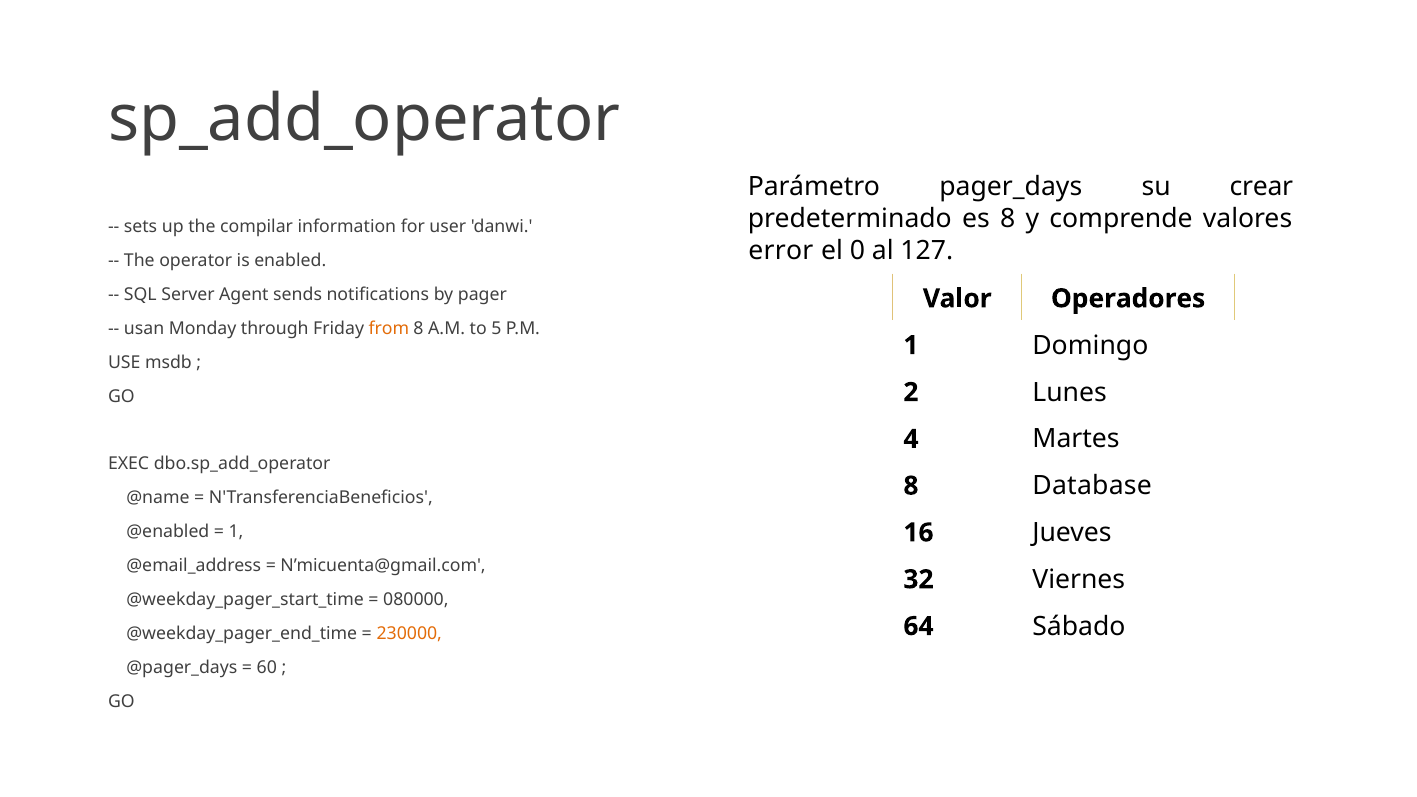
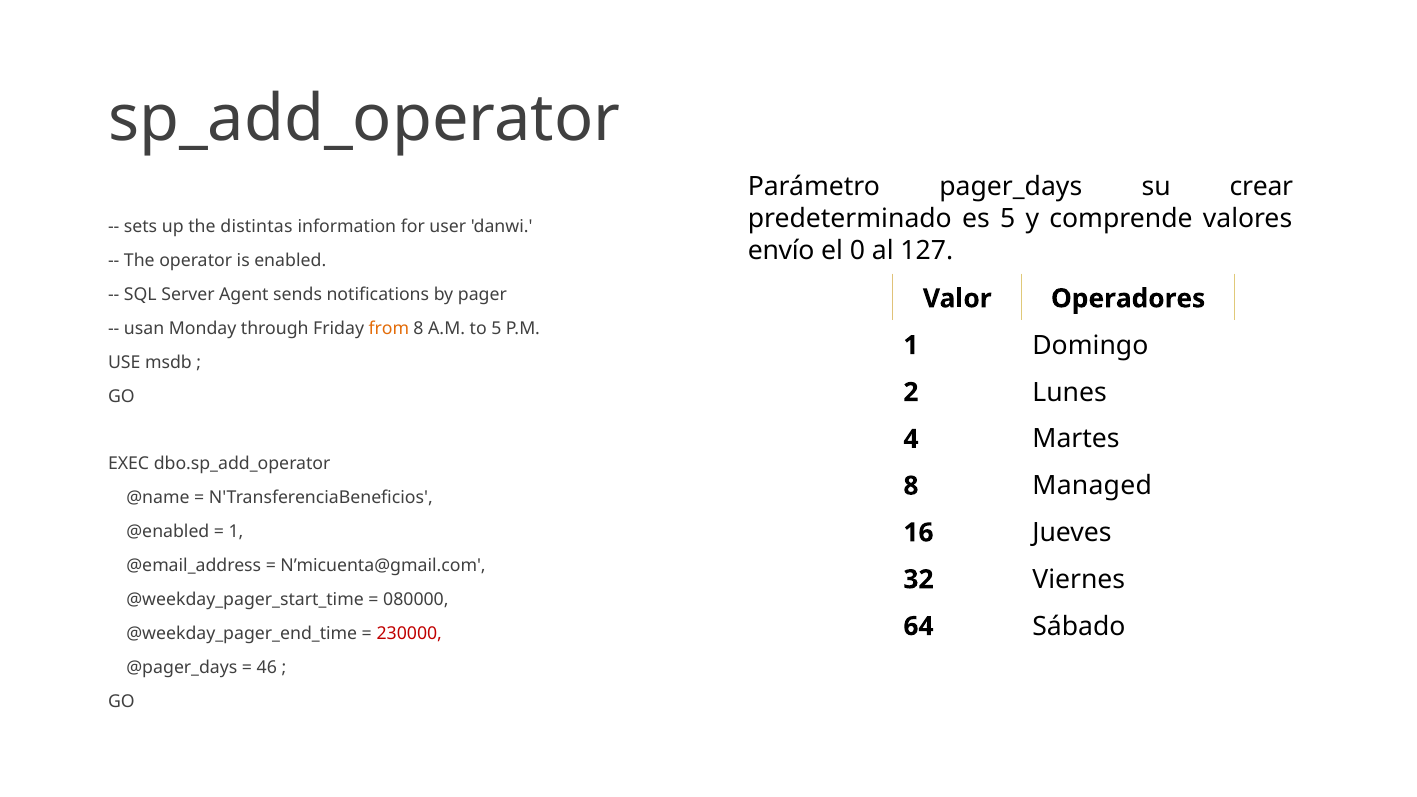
es 8: 8 -> 5
compilar: compilar -> distintas
error: error -> envío
Database: Database -> Managed
230000 colour: orange -> red
60: 60 -> 46
